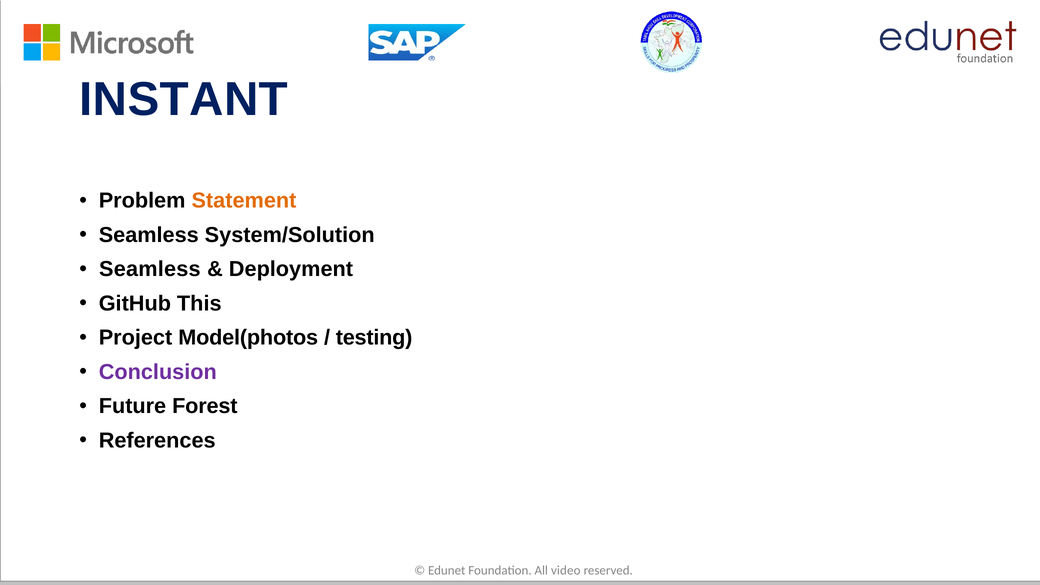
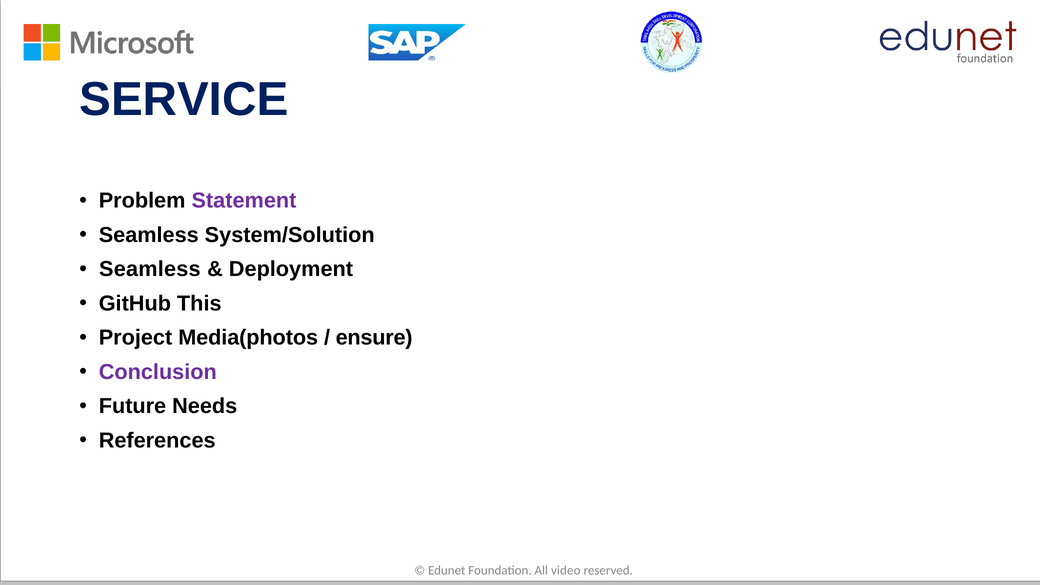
INSTANT: INSTANT -> SERVICE
Statement colour: orange -> purple
Model(photos: Model(photos -> Media(photos
testing: testing -> ensure
Forest: Forest -> Needs
